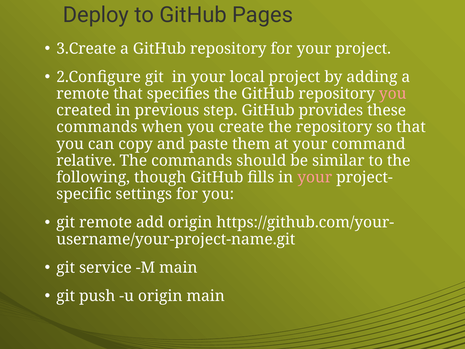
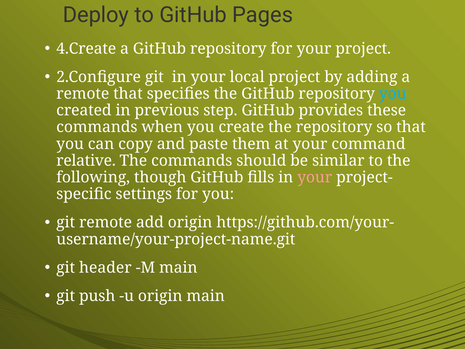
3.Create: 3.Create -> 4.Create
you at (393, 94) colour: pink -> light blue
service: service -> header
